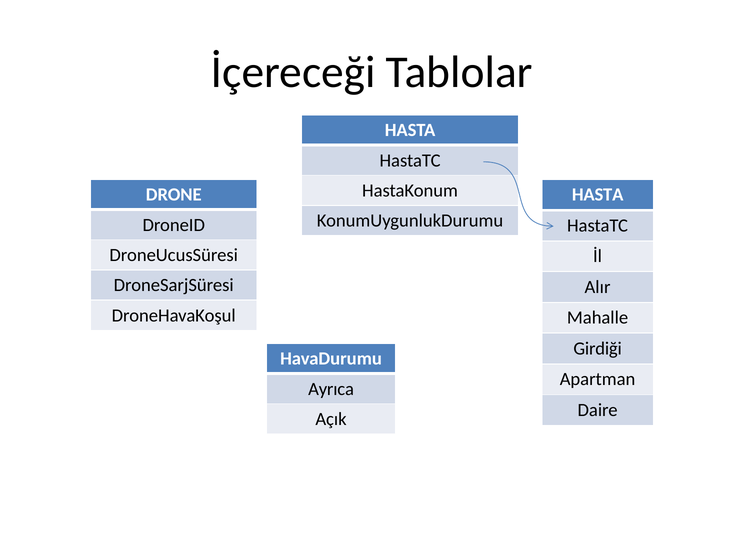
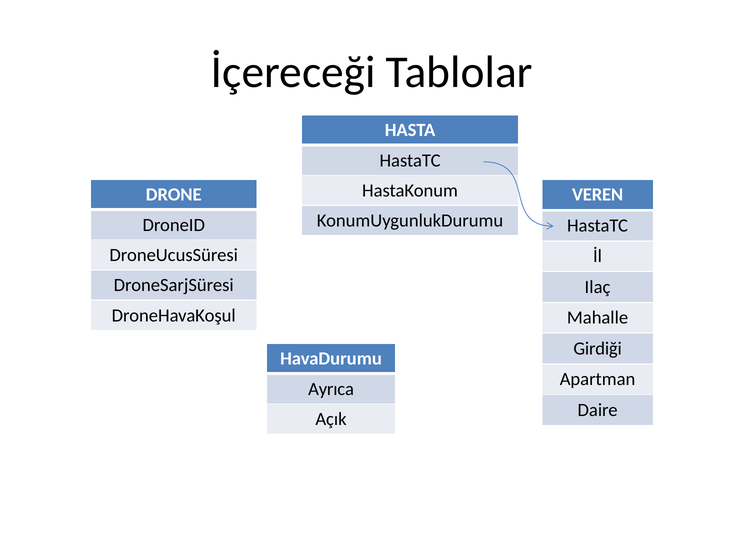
HASTA at (598, 195): HASTA -> VEREN
Alır: Alır -> Ilaç
